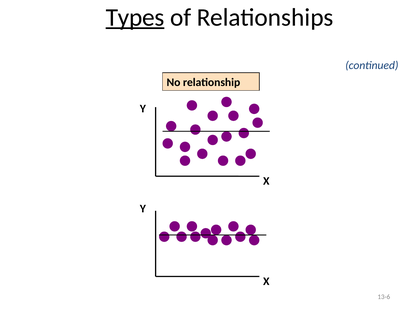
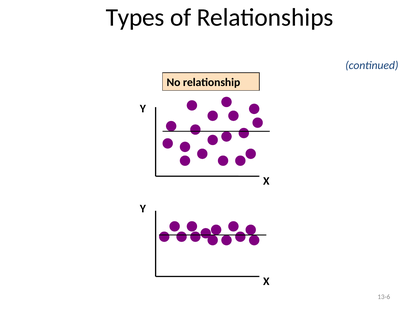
Types underline: present -> none
